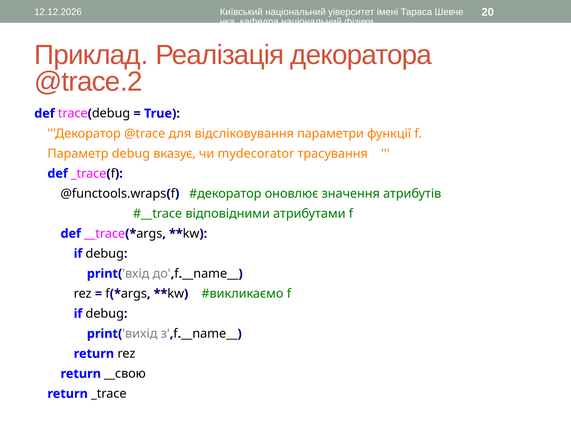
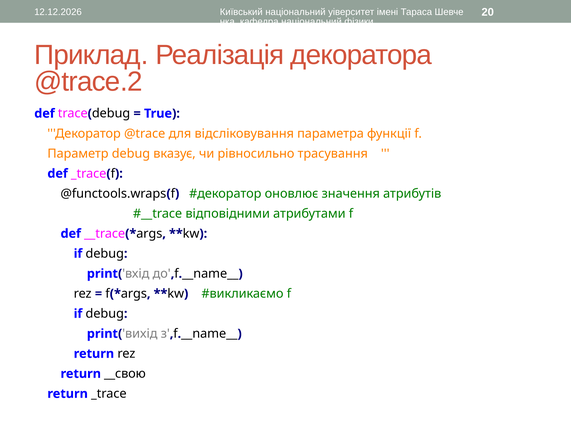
параметри: параметри -> параметра
mydecorator: mydecorator -> рівносильно
